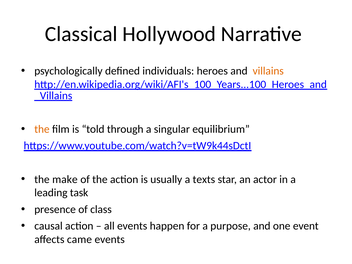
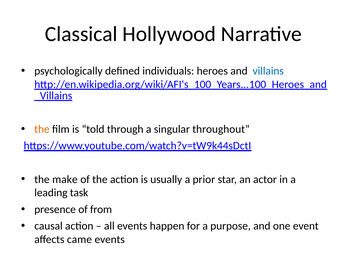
villains colour: orange -> blue
equilibrium: equilibrium -> throughout
texts: texts -> prior
class: class -> from
